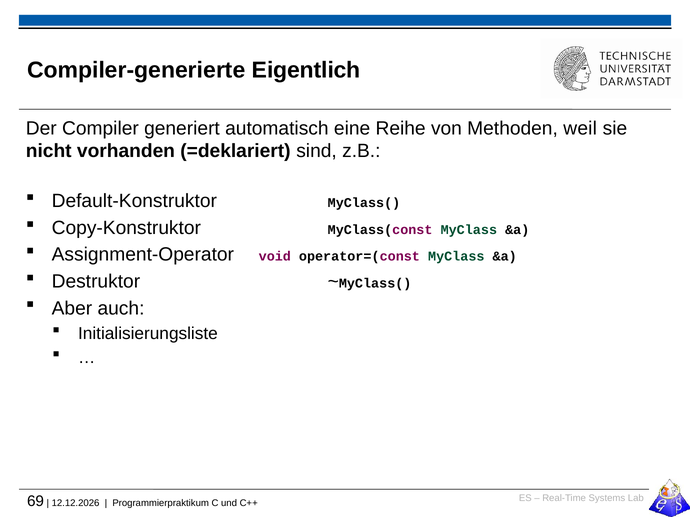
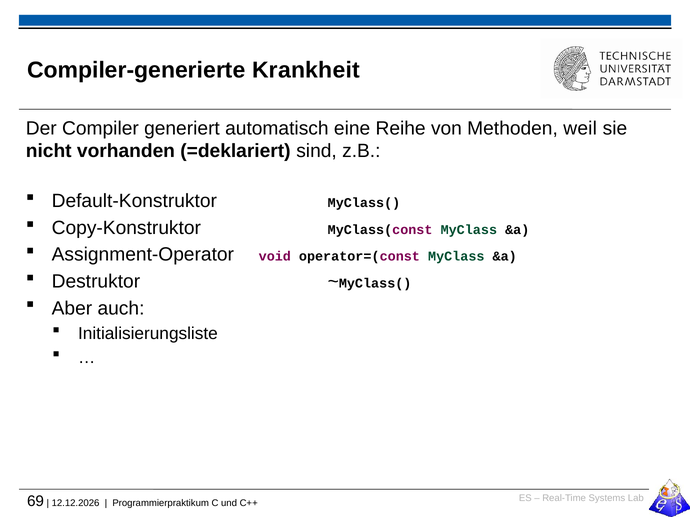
Eigentlich: Eigentlich -> Krankheit
